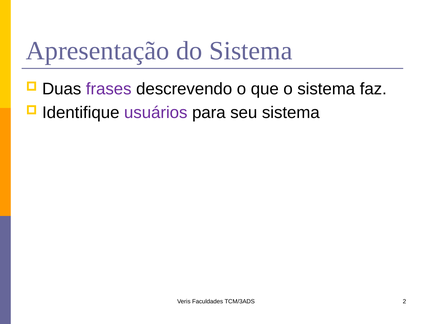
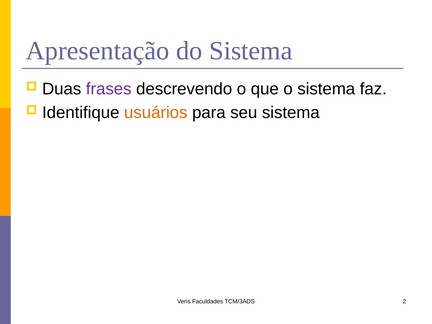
usuários colour: purple -> orange
